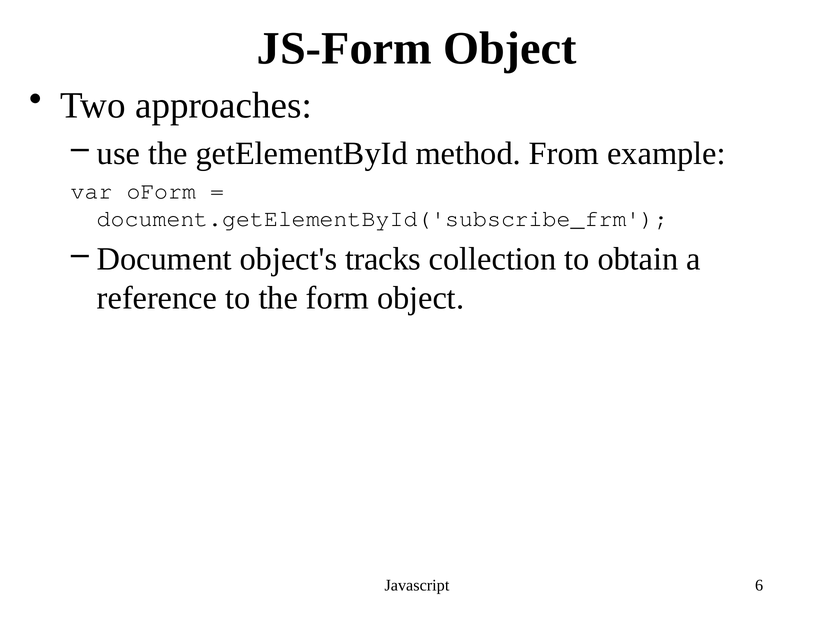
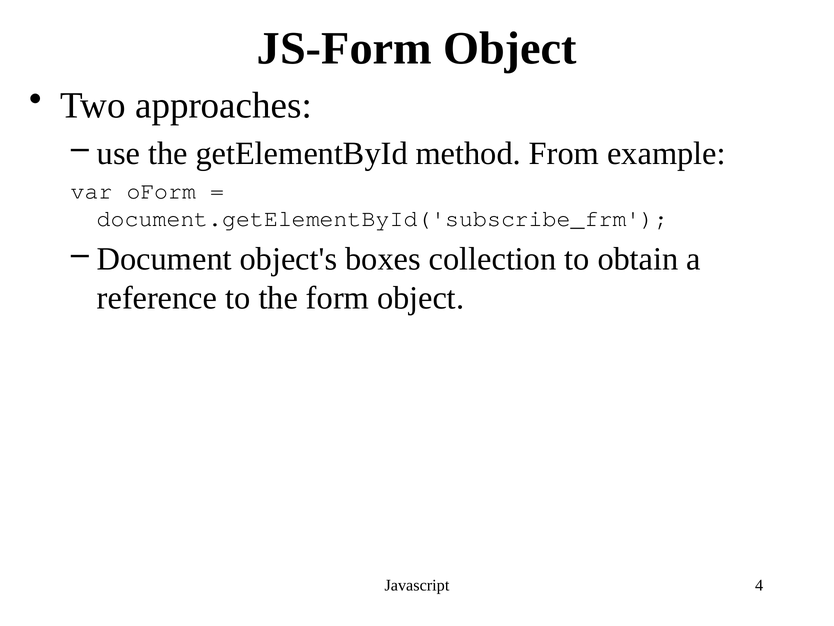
tracks: tracks -> boxes
6: 6 -> 4
